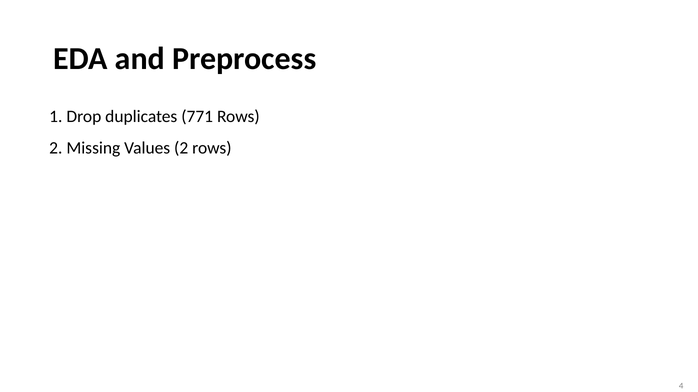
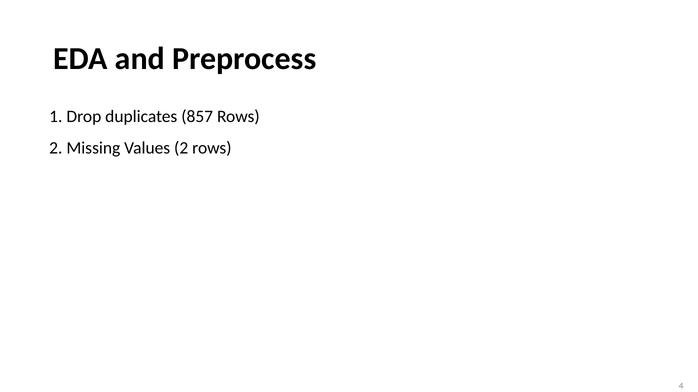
771: 771 -> 857
